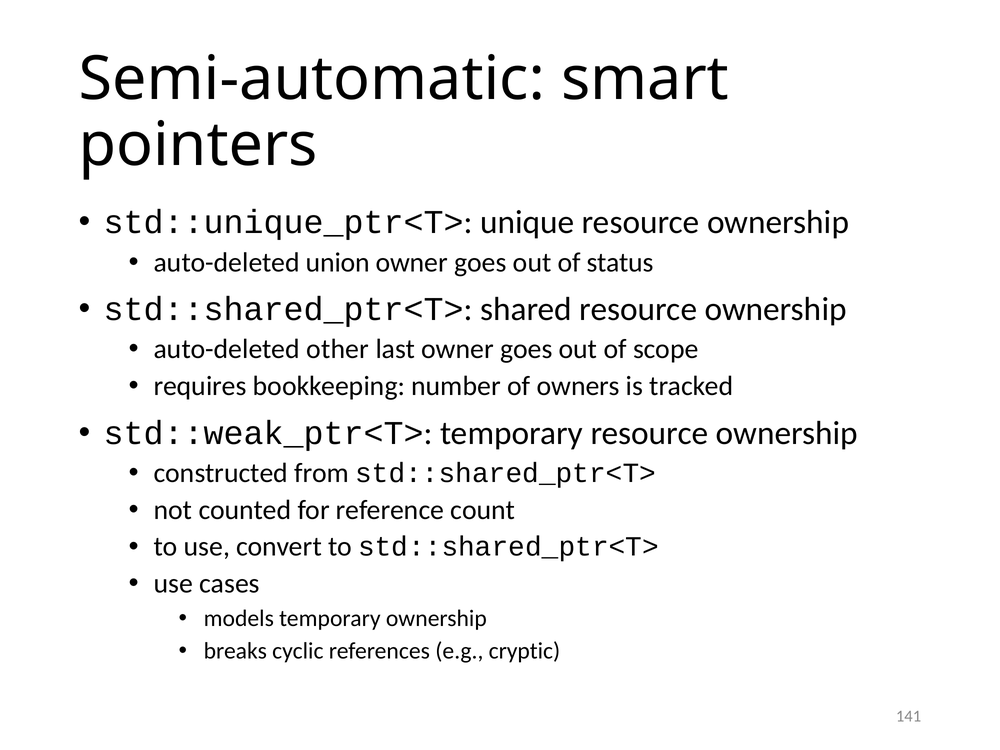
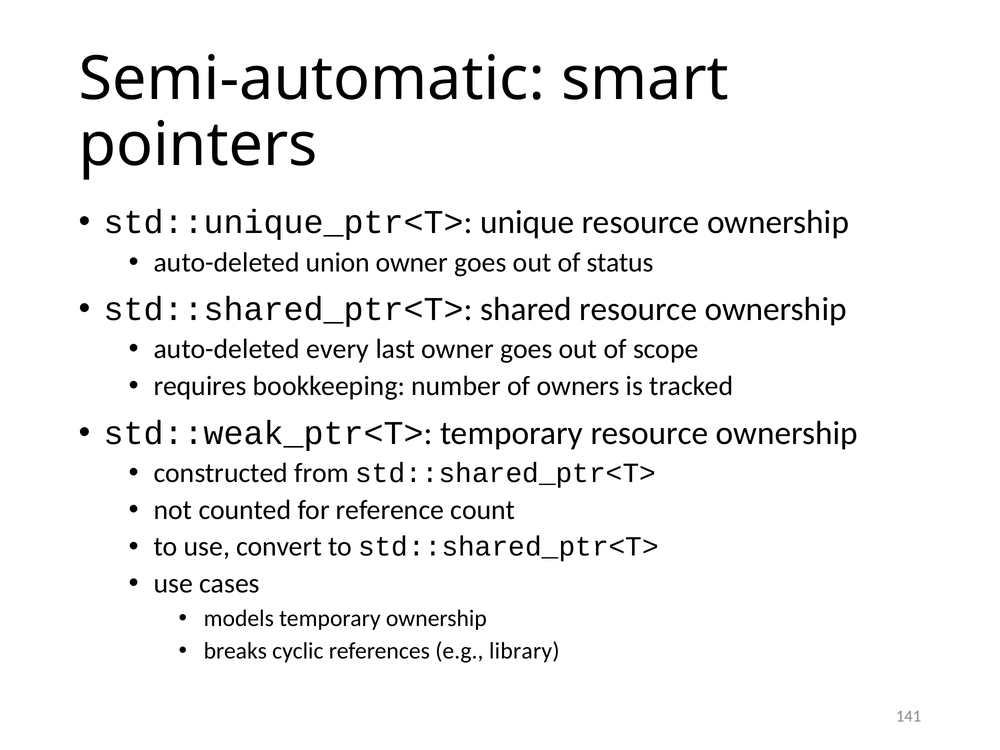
other: other -> every
cryptic: cryptic -> library
